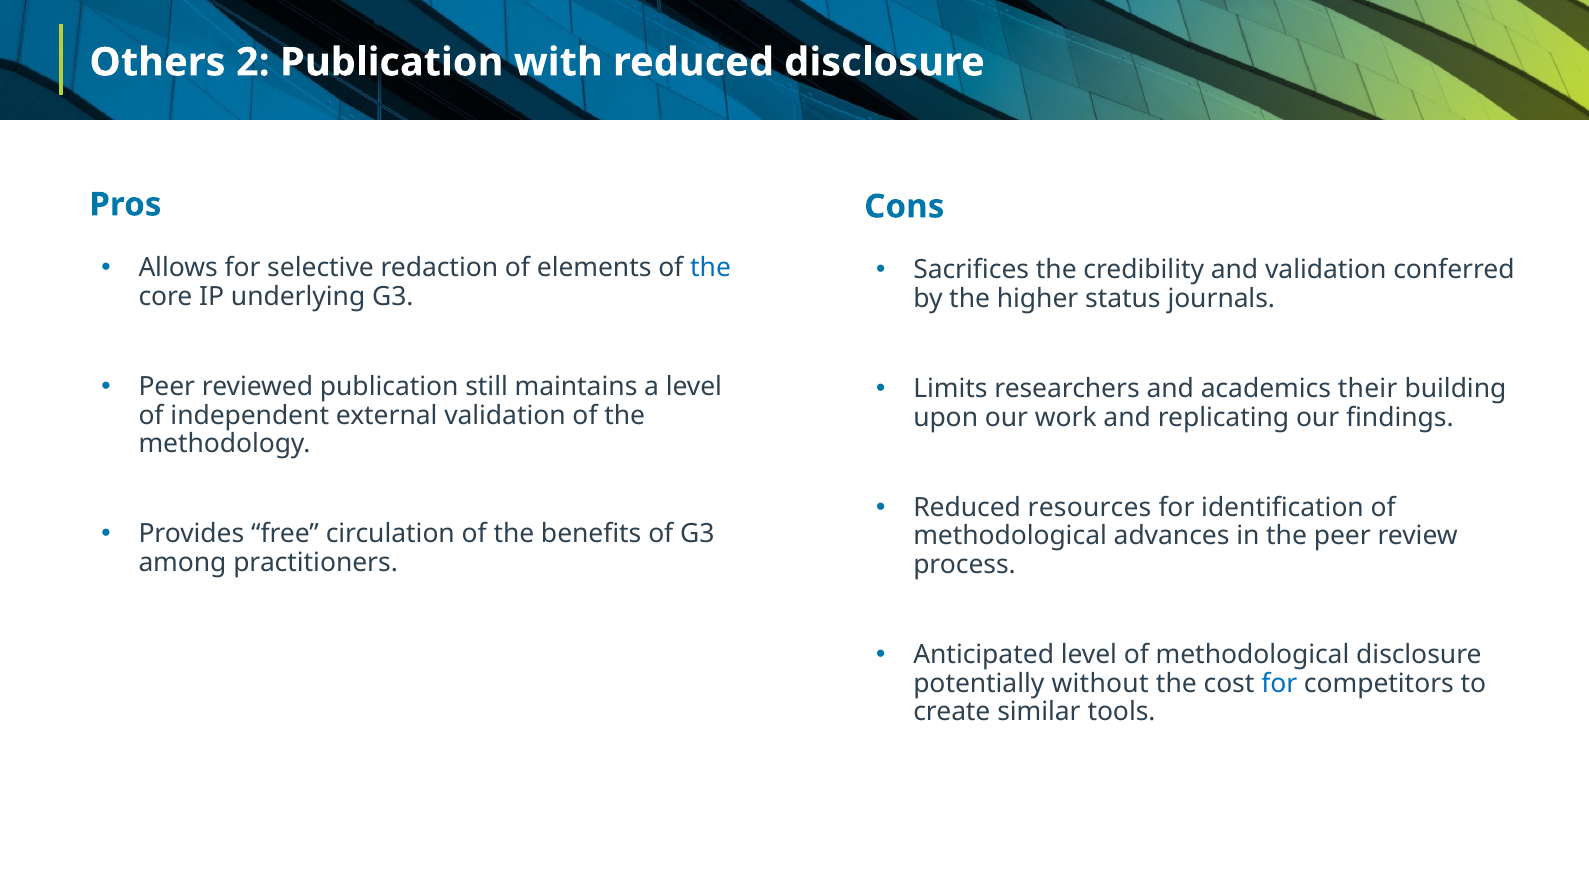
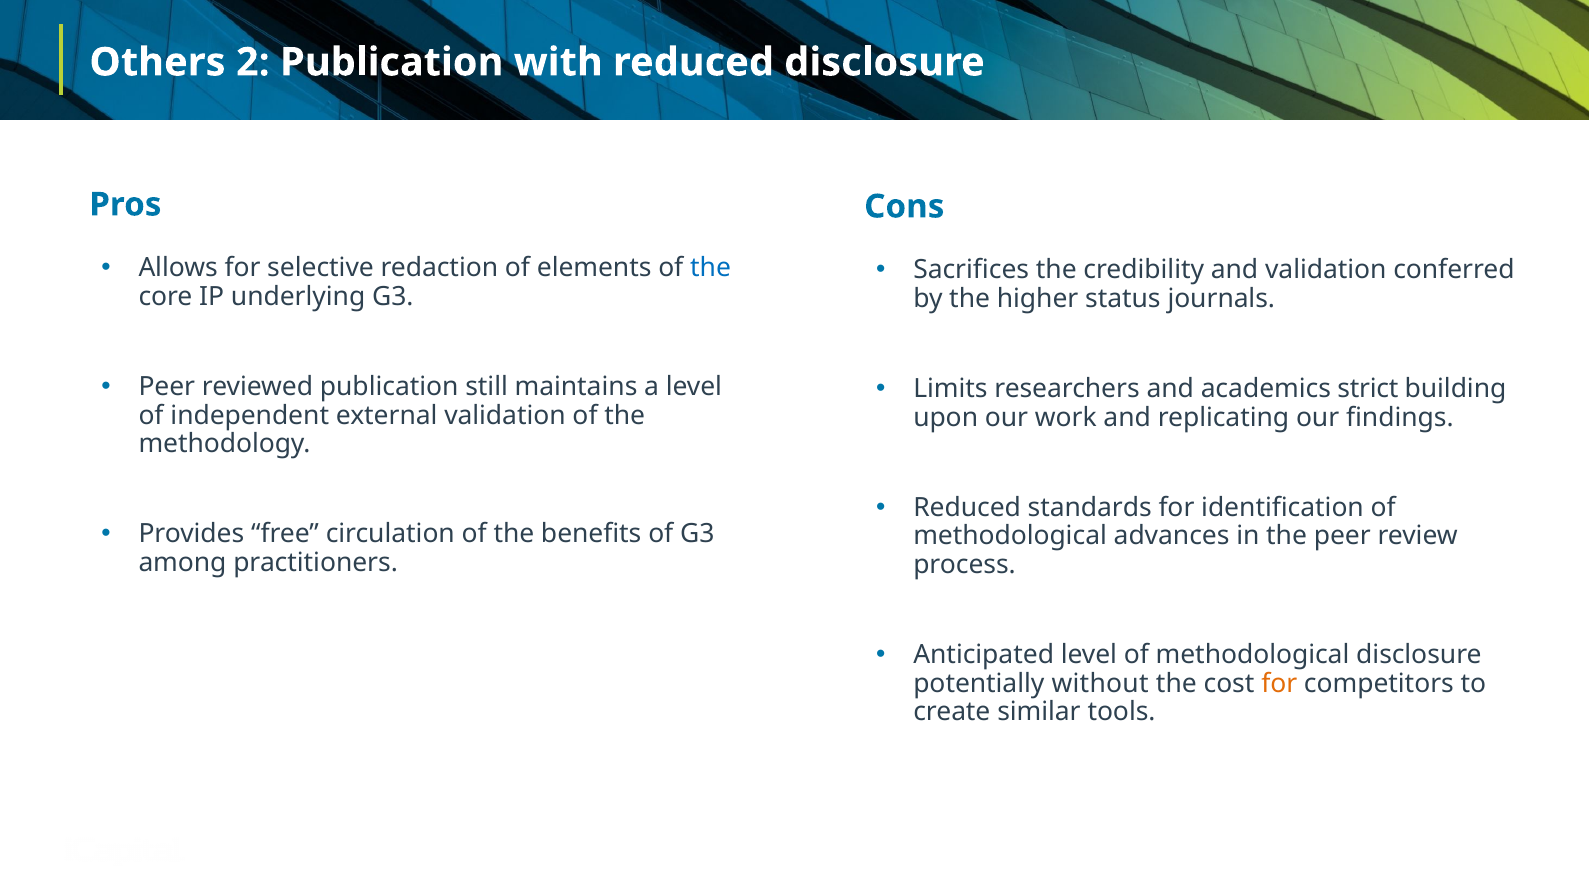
their: their -> strict
resources: resources -> standards
for at (1279, 683) colour: blue -> orange
